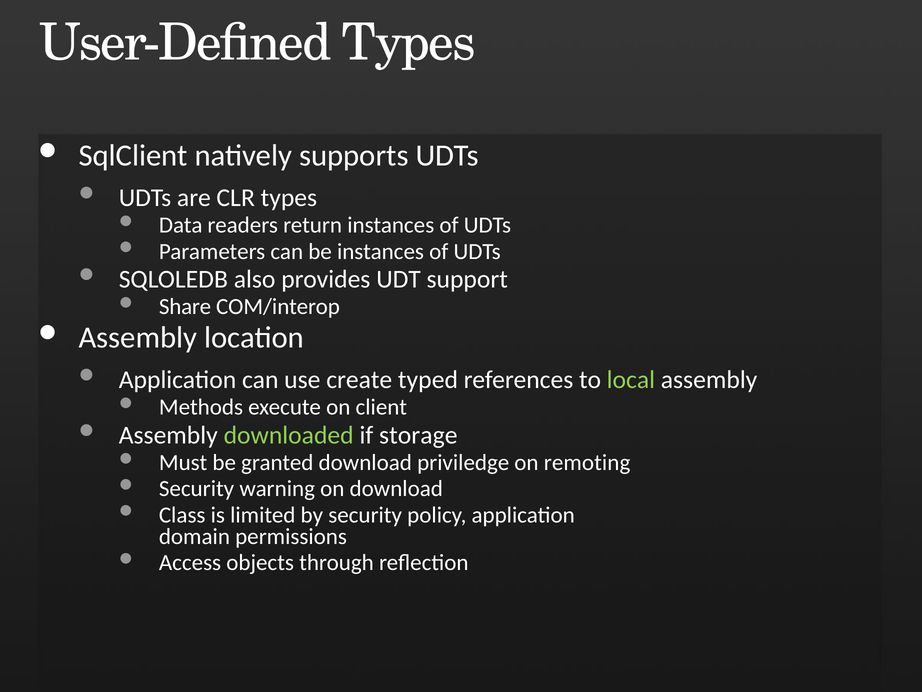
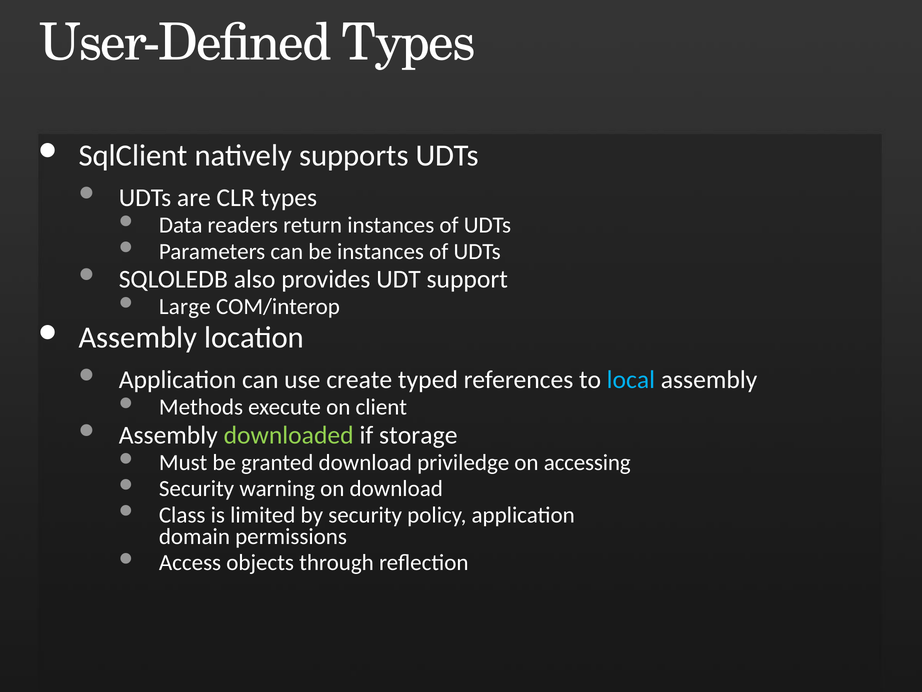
Share: Share -> Large
local colour: light green -> light blue
remoting: remoting -> accessing
